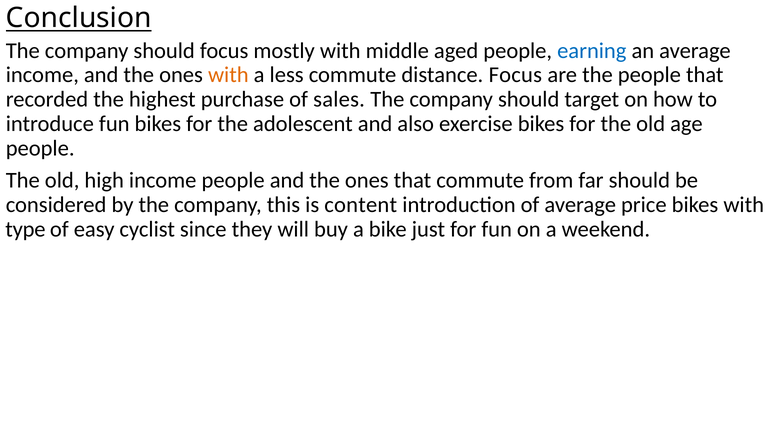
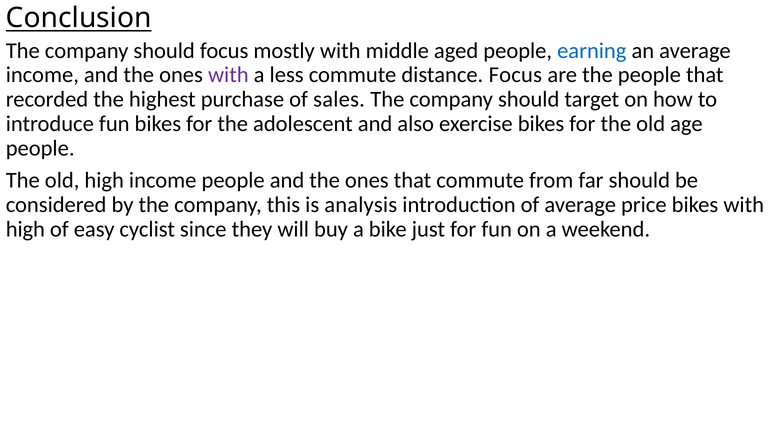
with at (228, 75) colour: orange -> purple
content: content -> analysis
type at (25, 229): type -> high
